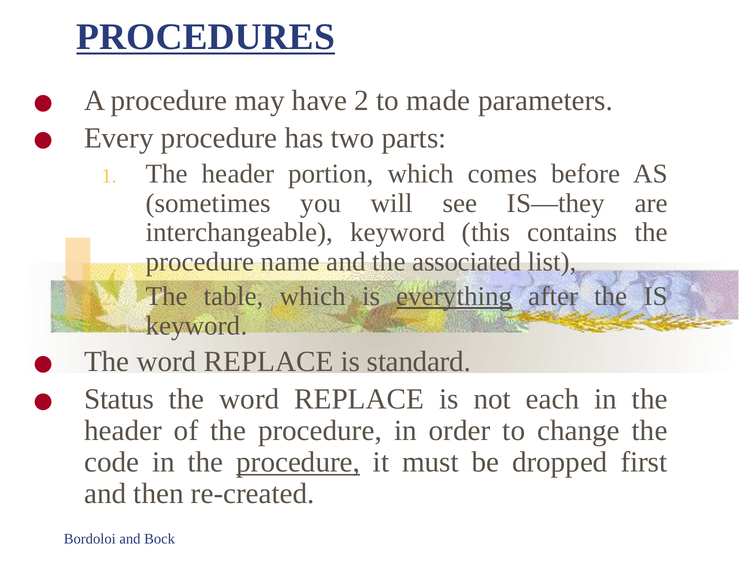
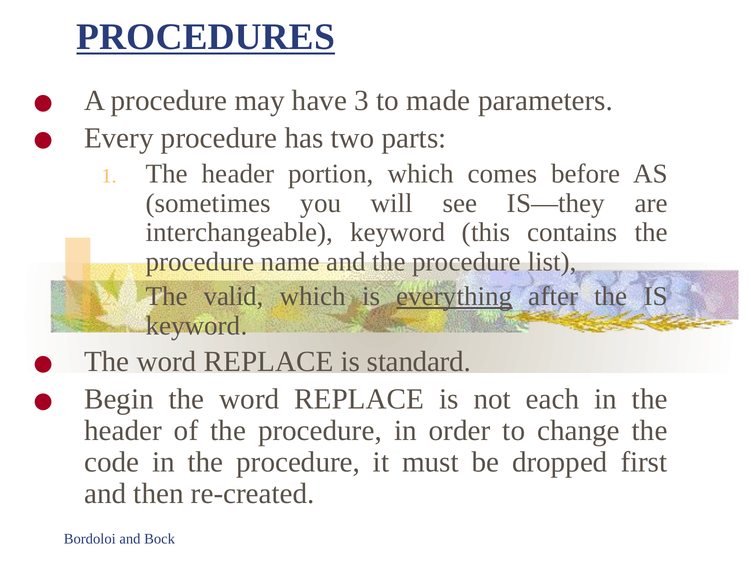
have 2: 2 -> 3
and the associated: associated -> procedure
table: table -> valid
Status: Status -> Begin
procedure at (298, 462) underline: present -> none
